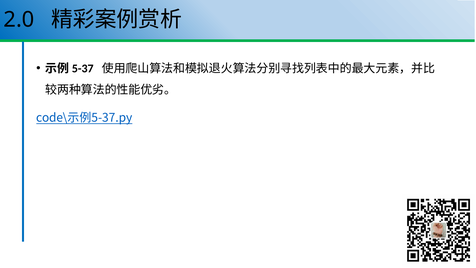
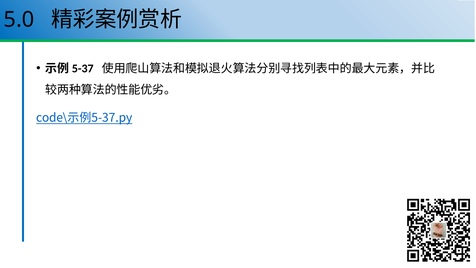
2.0: 2.0 -> 5.0
